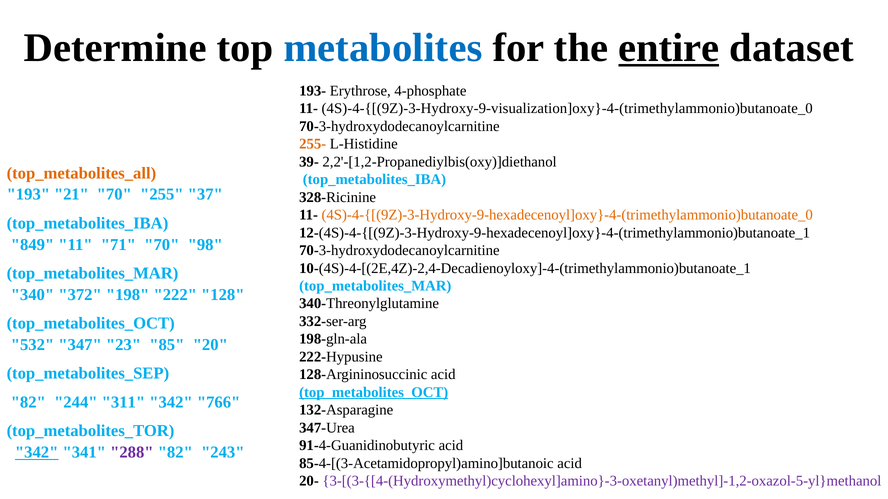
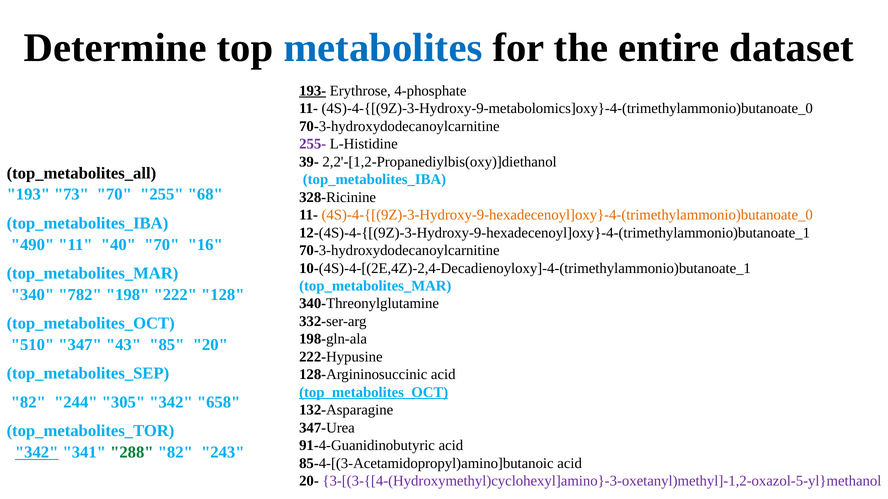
entire underline: present -> none
193- underline: none -> present
4S)-4-{[(9Z)-3-Hydroxy-9-visualization]oxy}-4-(trimethylammonio)butanoate_0: 4S)-4-{[(9Z)-3-Hydroxy-9-visualization]oxy}-4-(trimethylammonio)butanoate_0 -> 4S)-4-{[(9Z)-3-Hydroxy-9-metabolomics]oxy}-4-(trimethylammonio)butanoate_0
255- colour: orange -> purple
top_metabolites_all colour: orange -> black
21: 21 -> 73
37: 37 -> 68
849: 849 -> 490
71: 71 -> 40
98: 98 -> 16
372: 372 -> 782
532: 532 -> 510
23: 23 -> 43
311: 311 -> 305
766: 766 -> 658
288 colour: purple -> green
